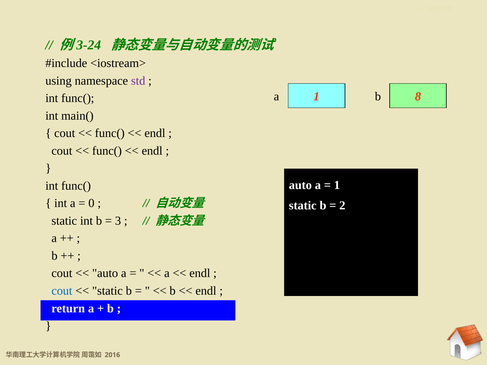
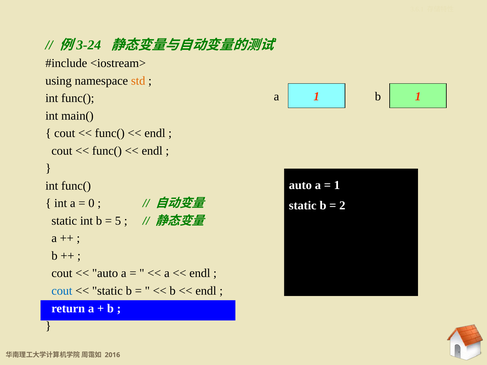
std colour: purple -> orange
a 8: 8 -> 1
3 at (118, 221): 3 -> 5
